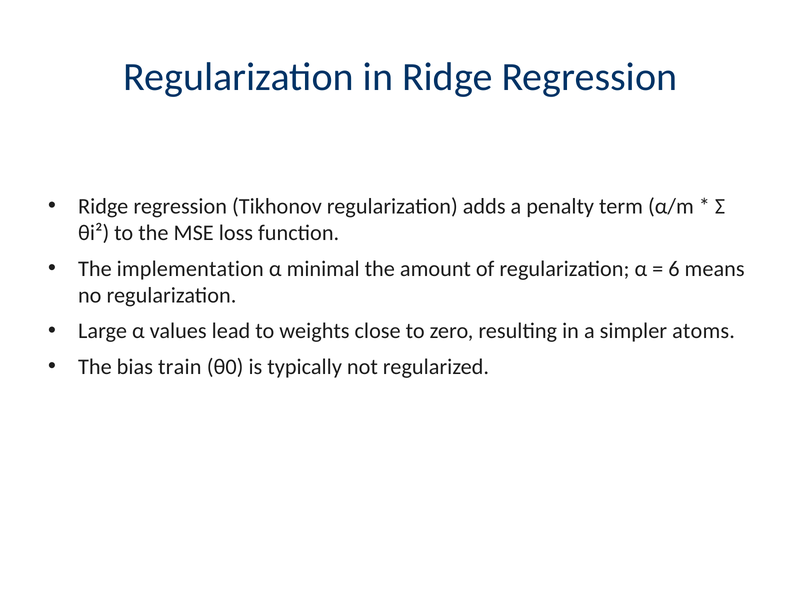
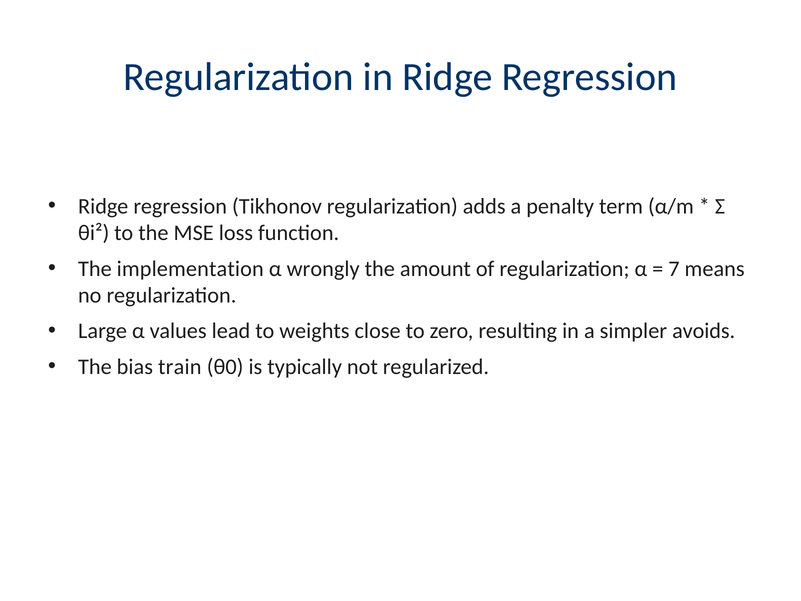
minimal: minimal -> wrongly
6: 6 -> 7
atoms: atoms -> avoids
